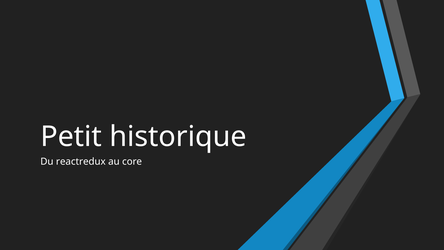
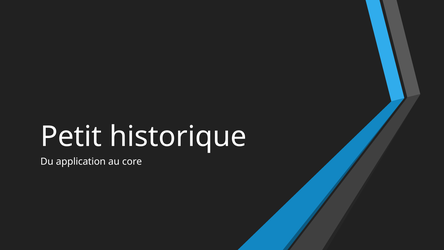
reactredux: reactredux -> application
